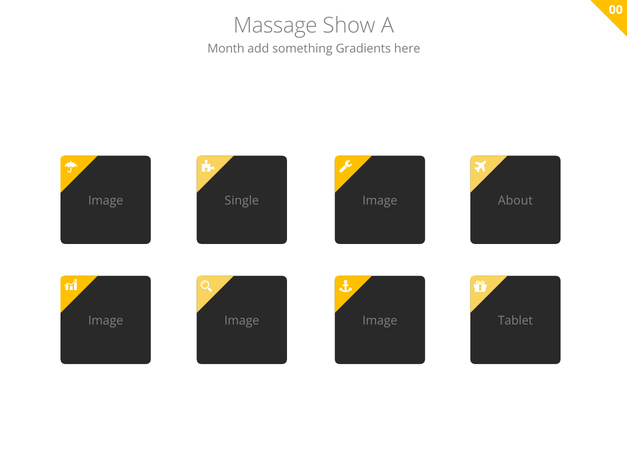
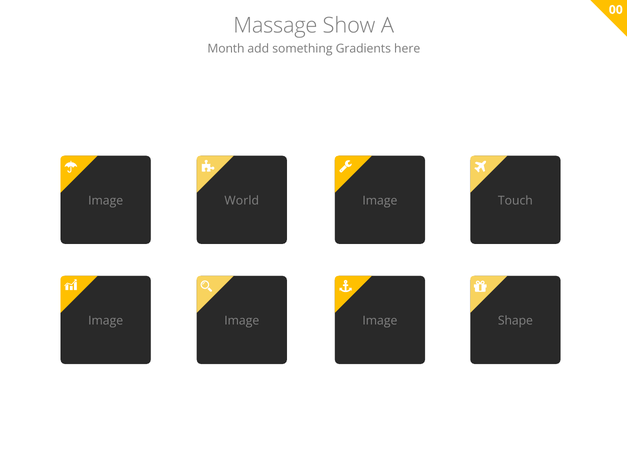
Single: Single -> World
About: About -> Touch
Tablet: Tablet -> Shape
